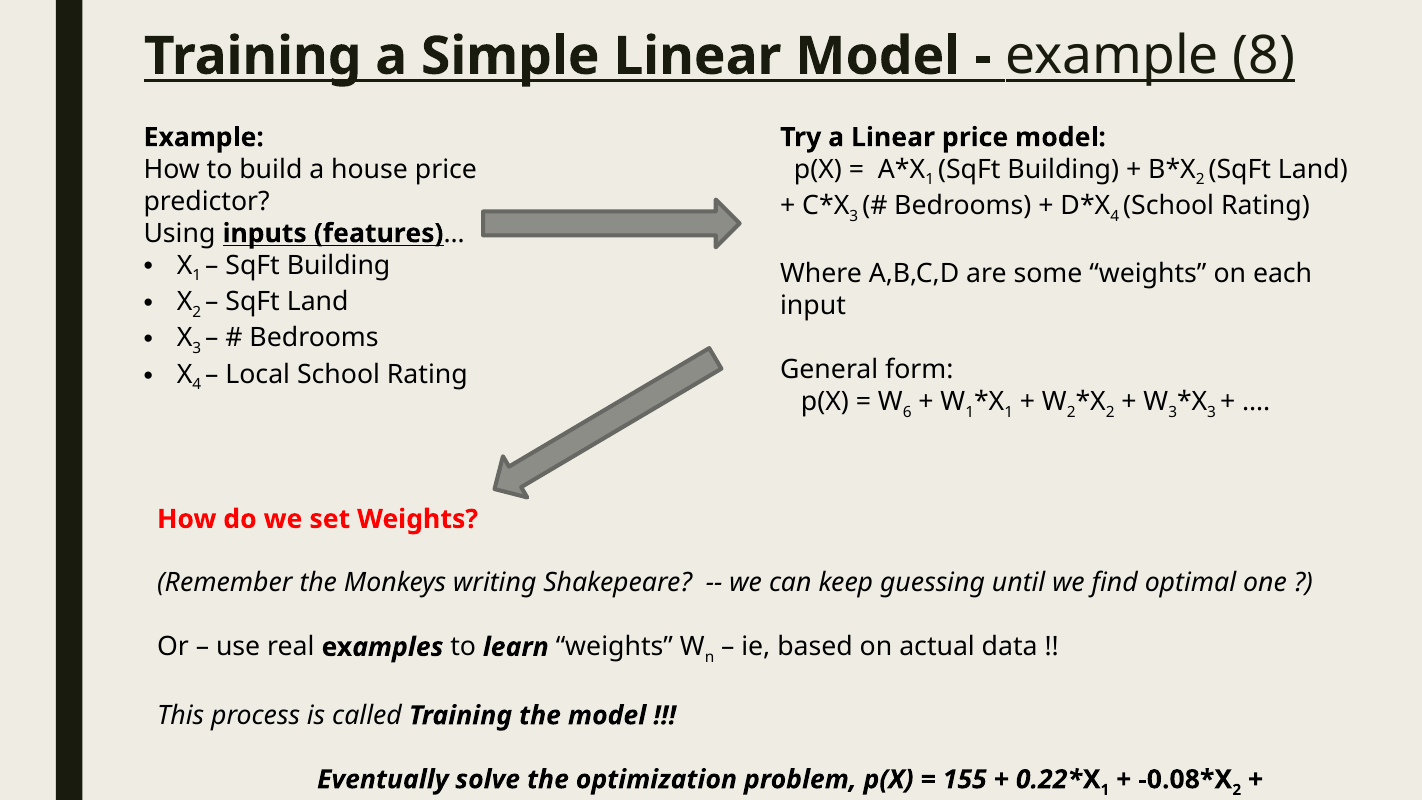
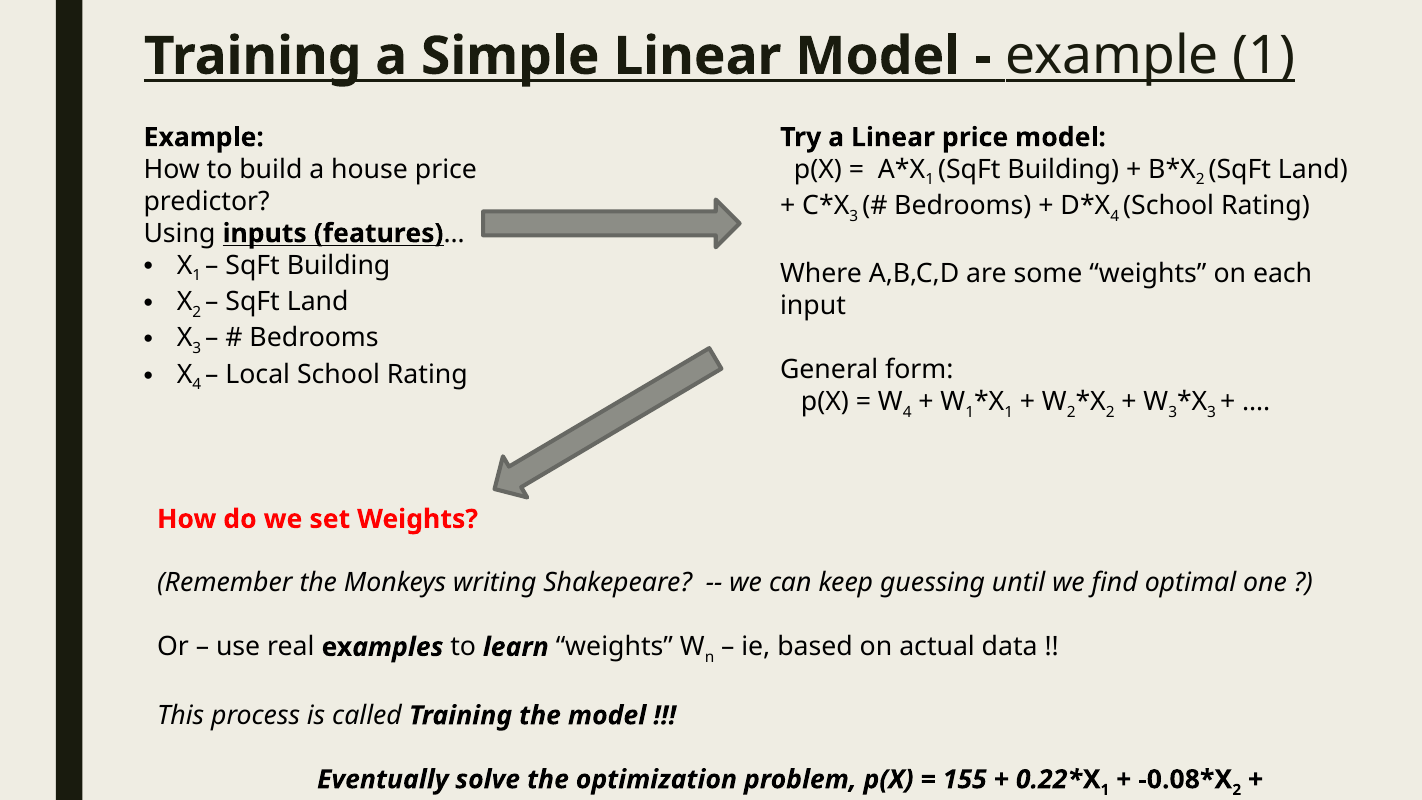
example 8: 8 -> 1
6 at (907, 412): 6 -> 4
